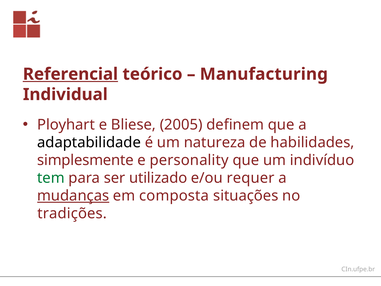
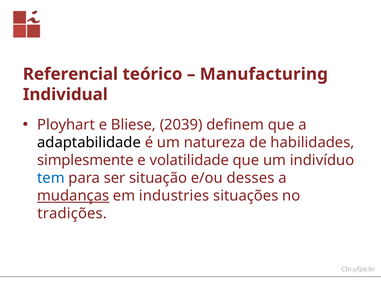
Referencial underline: present -> none
2005: 2005 -> 2039
personality: personality -> volatilidade
tem colour: green -> blue
utilizado: utilizado -> situação
requer: requer -> desses
composta: composta -> industries
